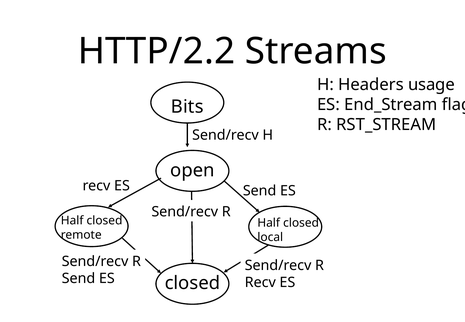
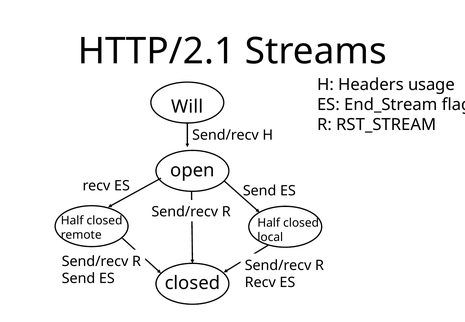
HTTP/2.2: HTTP/2.2 -> HTTP/2.1
Bits: Bits -> Will
